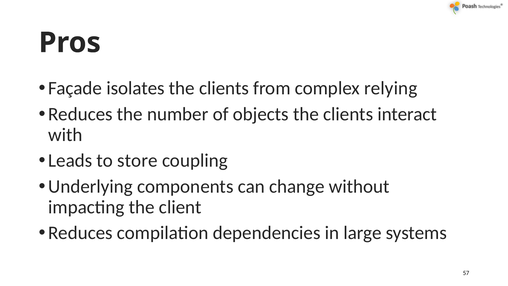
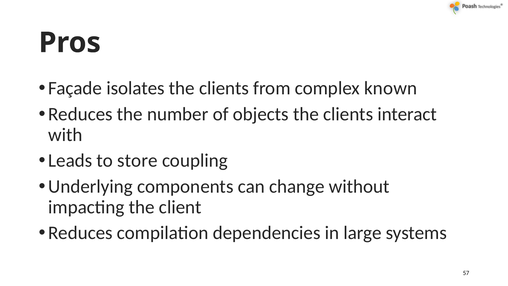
relying: relying -> known
